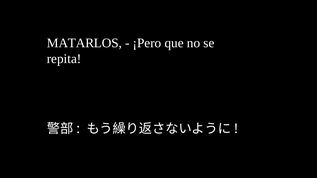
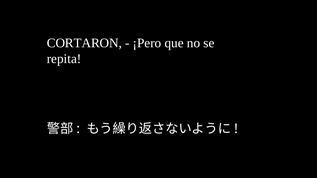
MATARLOS: MATARLOS -> CORTARON
